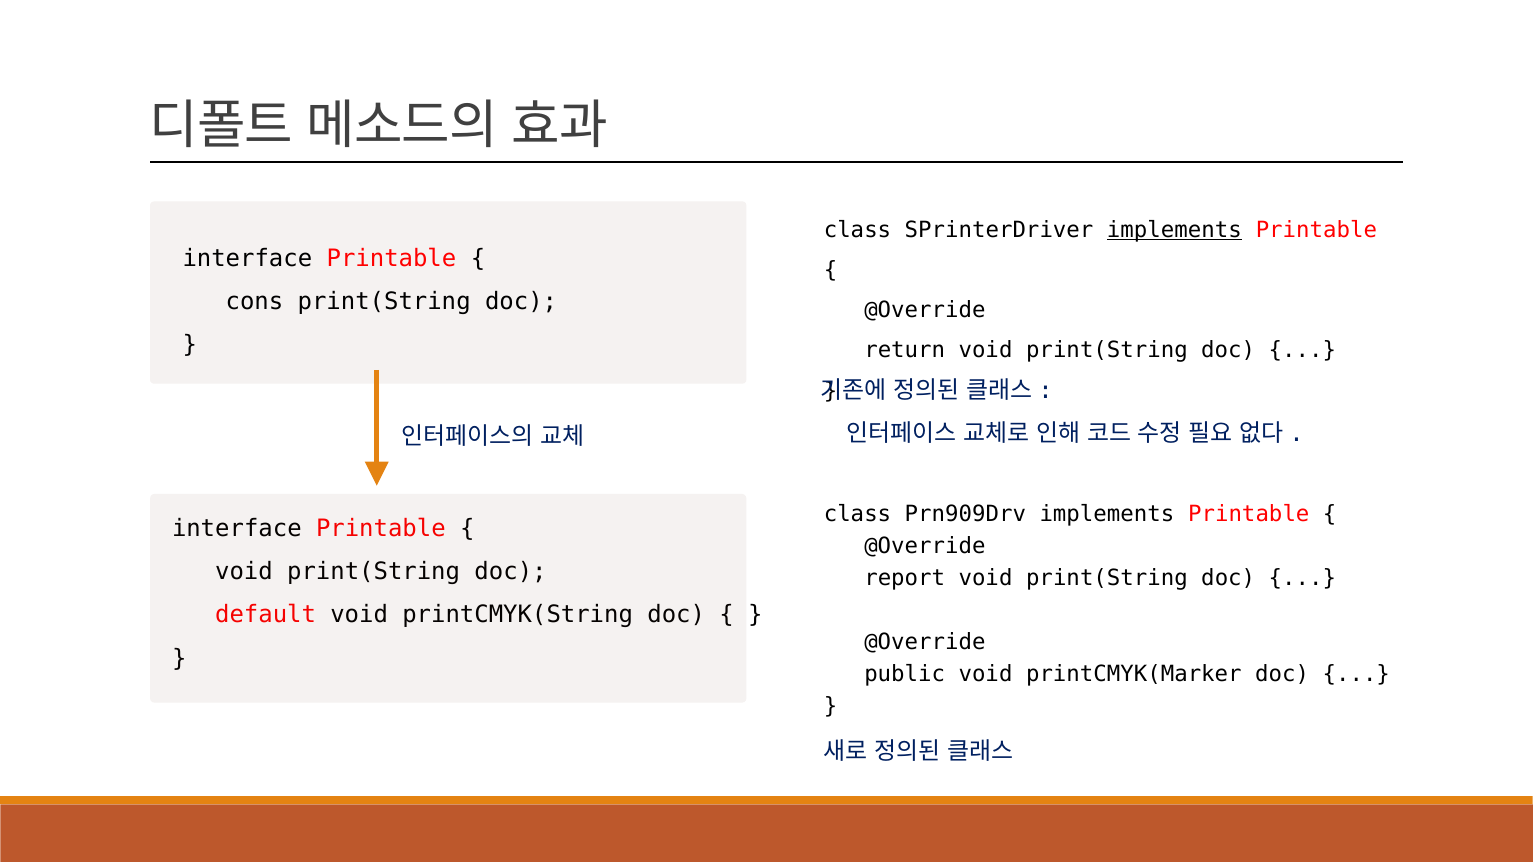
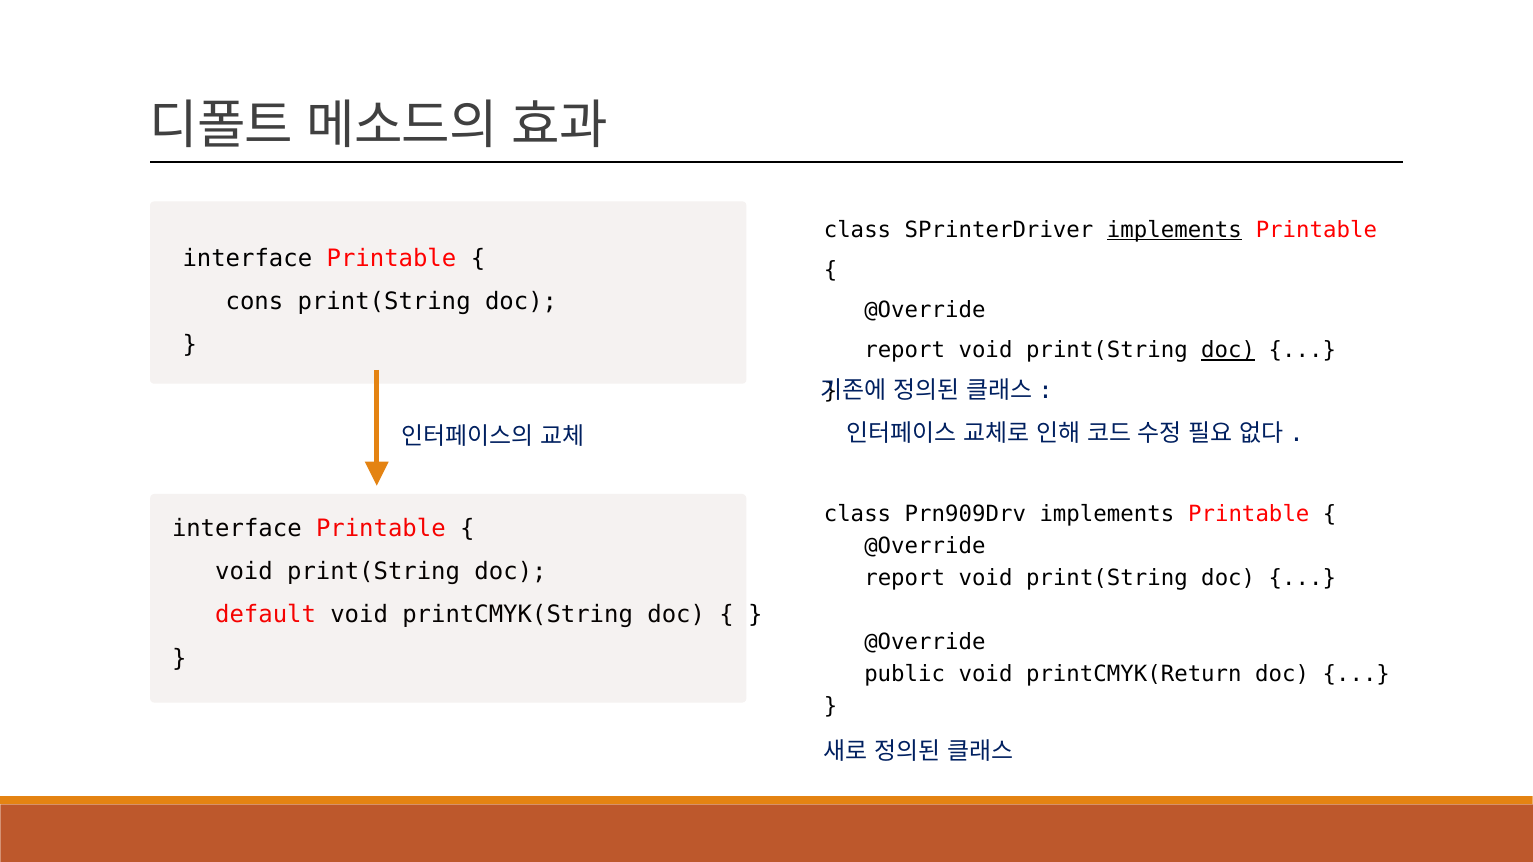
return at (905, 351): return -> report
doc at (1228, 351) underline: none -> present
printCMYK(Marker: printCMYK(Marker -> printCMYK(Return
